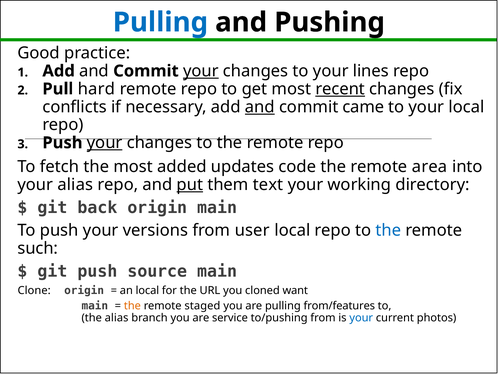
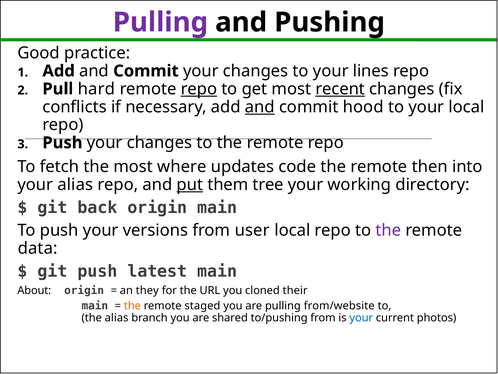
Pulling at (160, 22) colour: blue -> purple
your at (201, 71) underline: present -> none
repo at (199, 89) underline: none -> present
came: came -> hood
your at (105, 143) underline: present -> none
added: added -> where
area: area -> then
text: text -> tree
the at (388, 230) colour: blue -> purple
such: such -> data
source: source -> latest
Clone: Clone -> About
an local: local -> they
want: want -> their
from/features: from/features -> from/website
service: service -> shared
